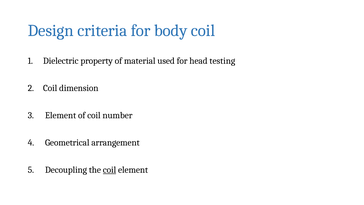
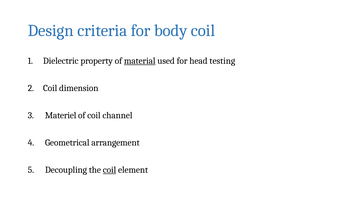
material underline: none -> present
Element at (61, 115): Element -> Materiel
number: number -> channel
